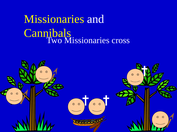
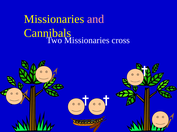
and colour: white -> pink
